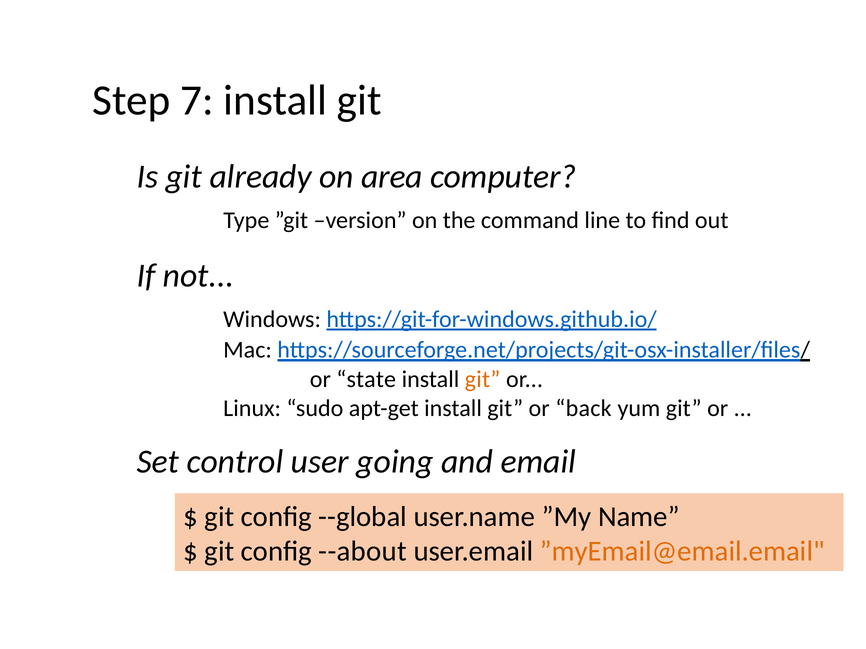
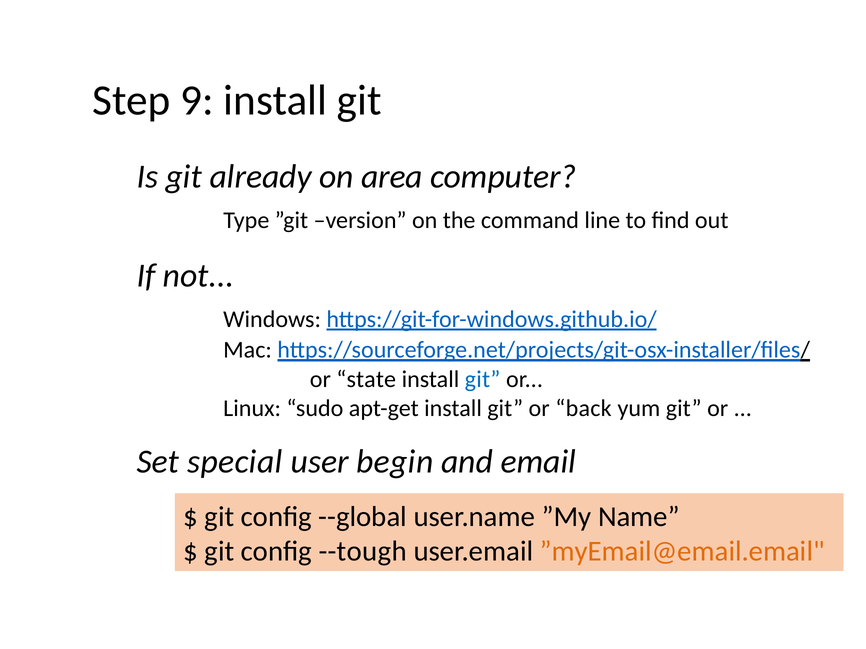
7: 7 -> 9
git at (483, 380) colour: orange -> blue
control: control -> special
going: going -> begin
--about: --about -> --tough
